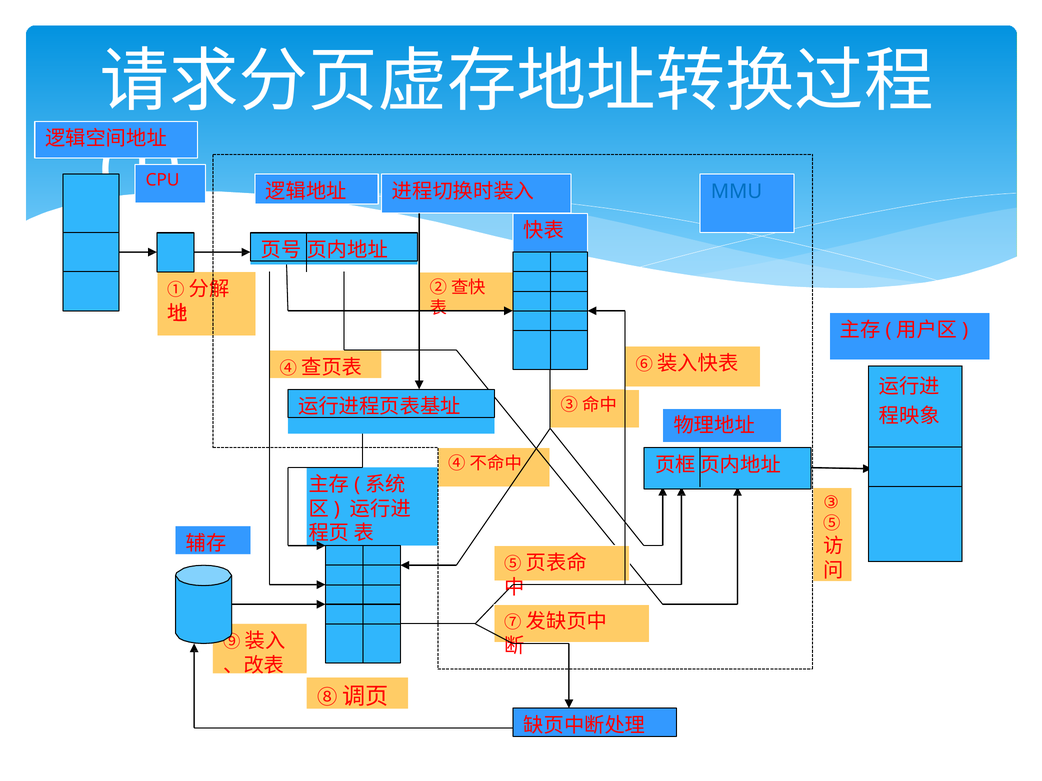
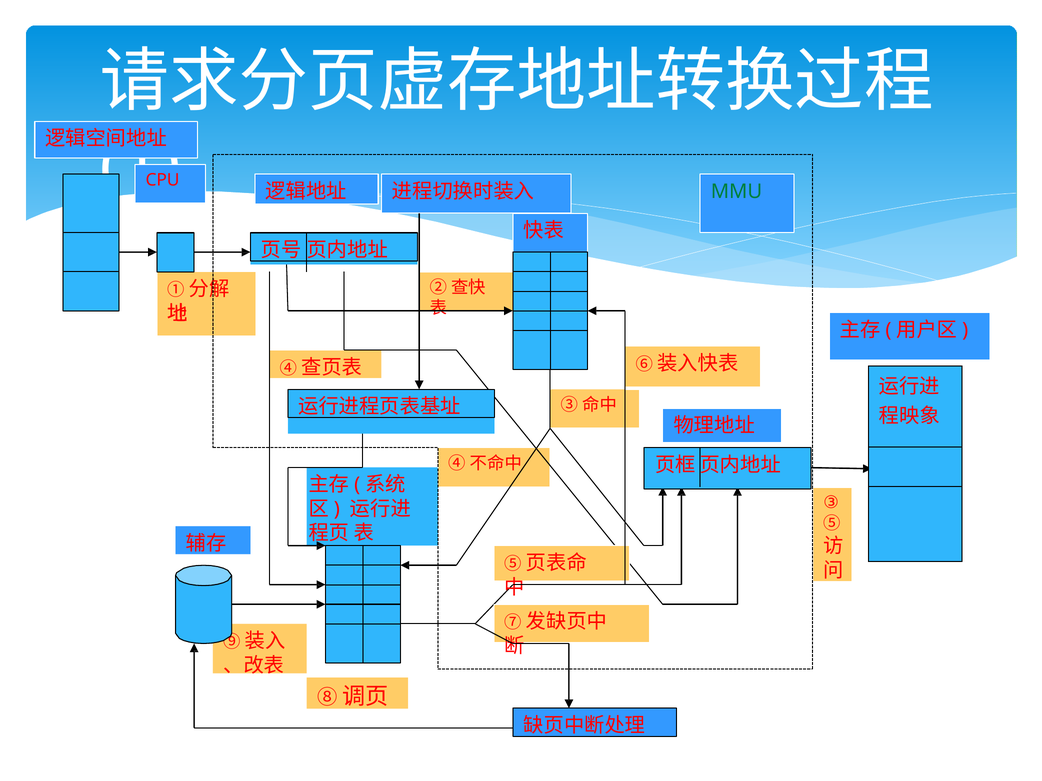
MMU colour: blue -> green
